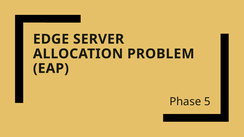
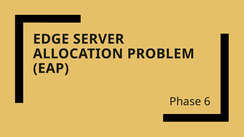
5: 5 -> 6
